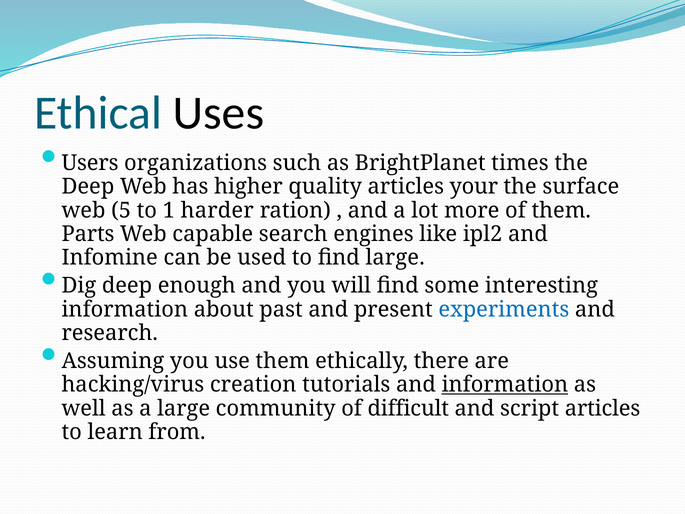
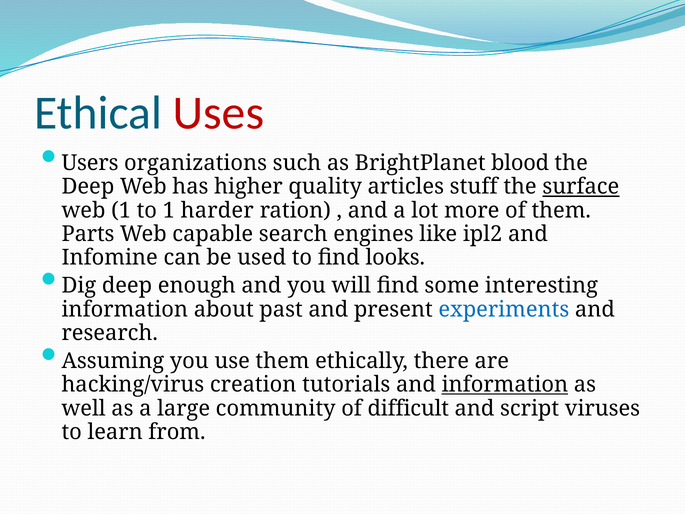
Uses colour: black -> red
times: times -> blood
your: your -> stuff
surface underline: none -> present
web 5: 5 -> 1
find large: large -> looks
script articles: articles -> viruses
